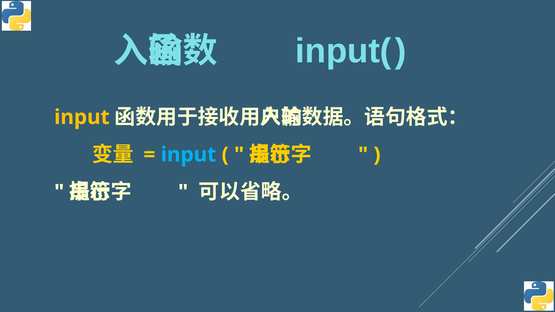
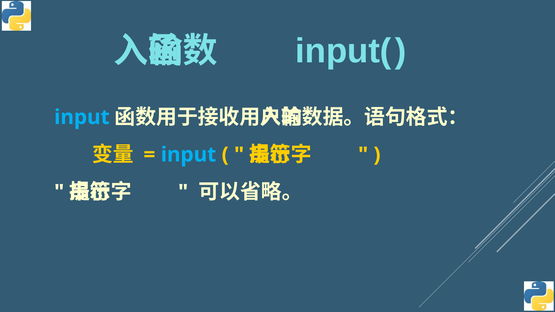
input at (82, 117) colour: yellow -> light blue
